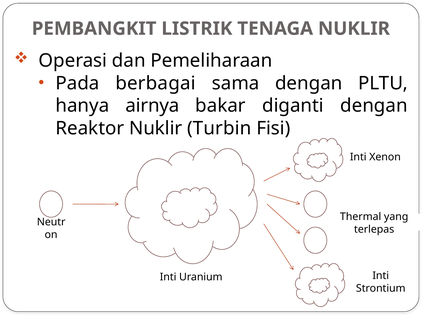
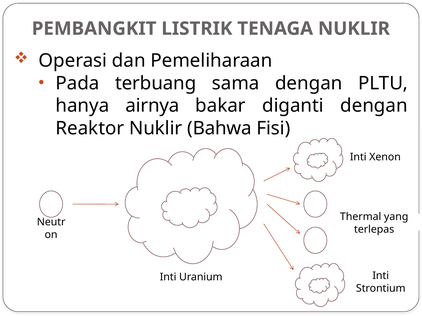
berbagai: berbagai -> terbuang
Turbin: Turbin -> Bahwa
